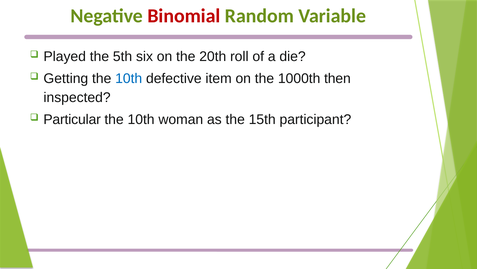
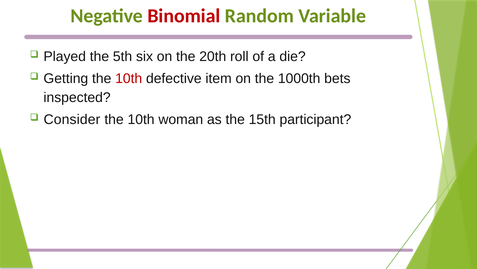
10th at (129, 78) colour: blue -> red
then: then -> bets
Particular: Particular -> Consider
